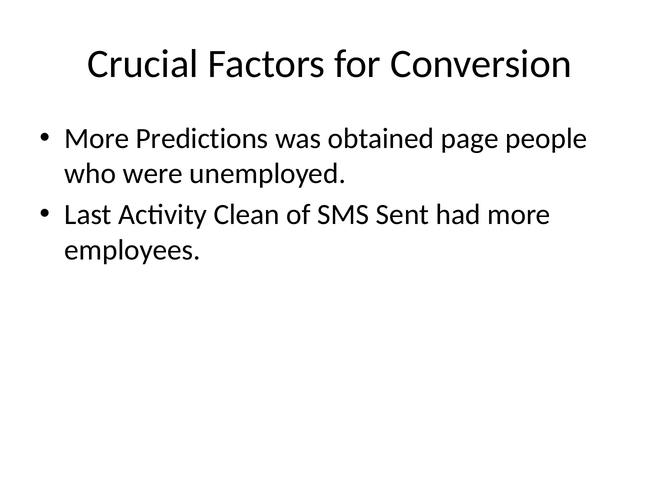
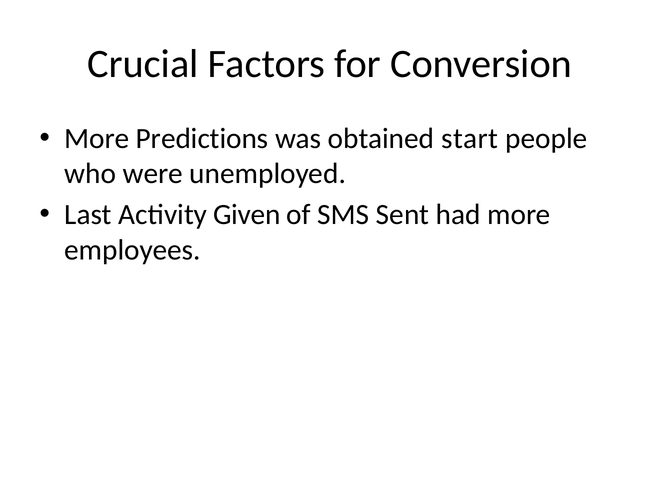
page: page -> start
Clean: Clean -> Given
